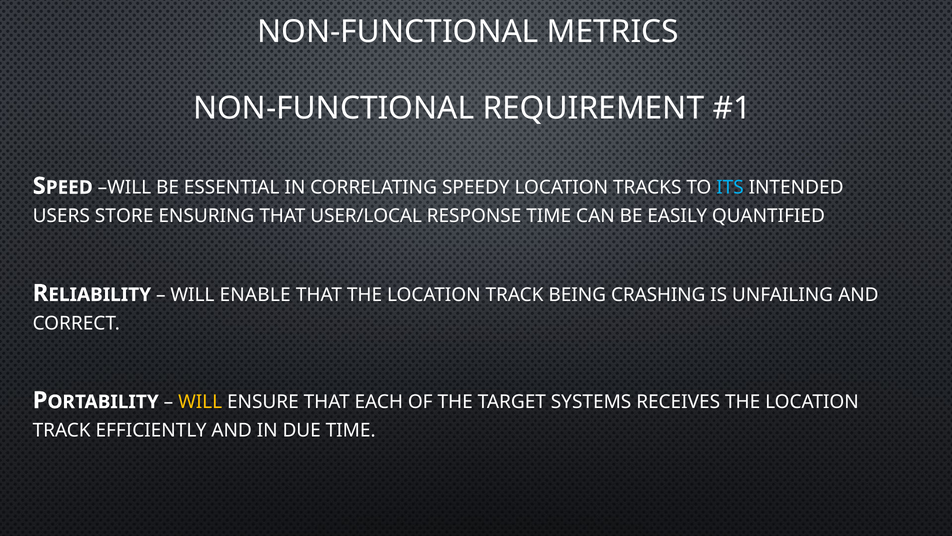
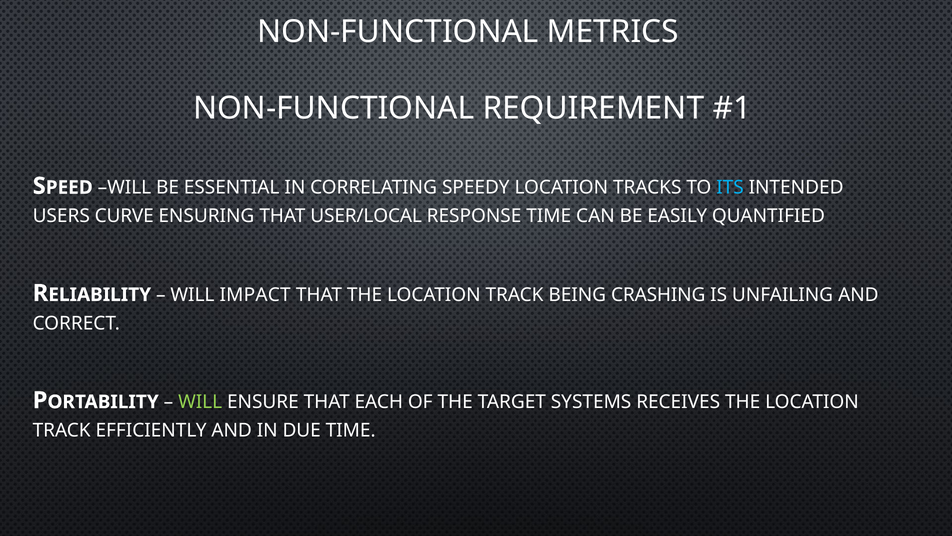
STORE: STORE -> CURVE
ENABLE: ENABLE -> IMPACT
WILL at (200, 402) colour: yellow -> light green
